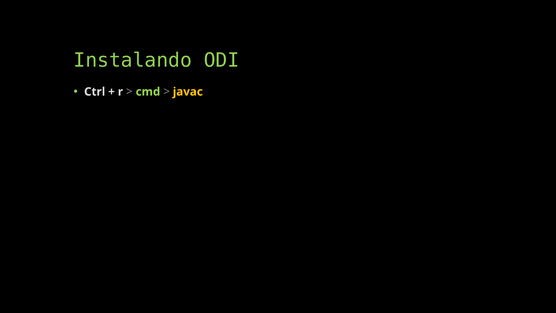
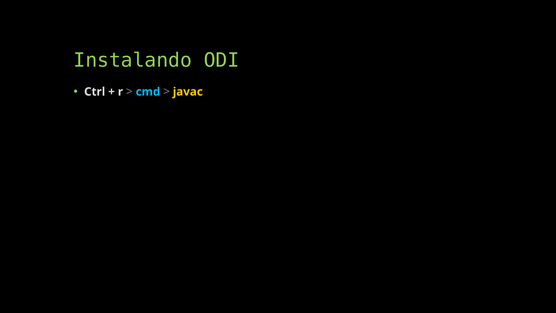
cmd colour: light green -> light blue
